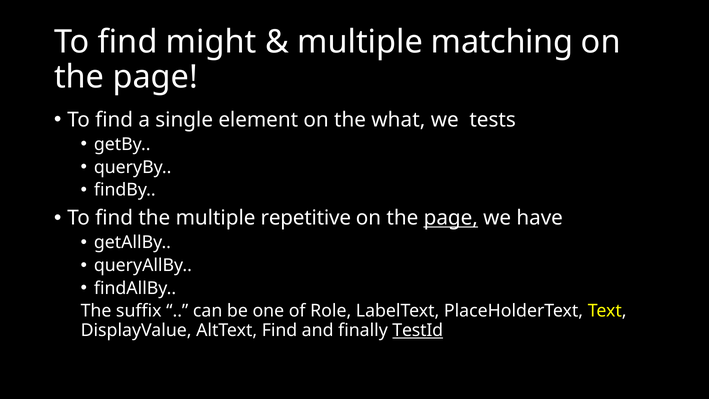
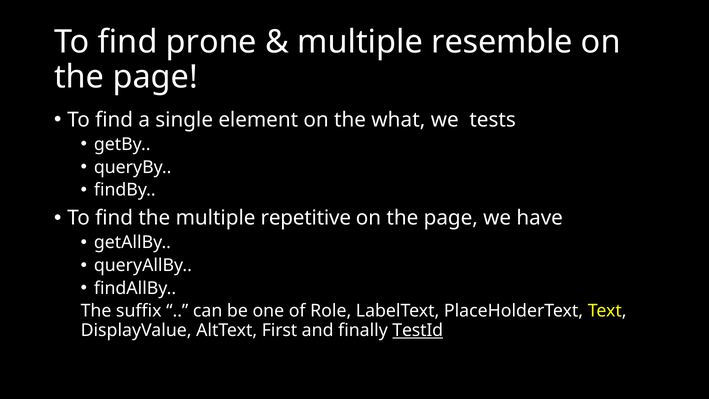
might: might -> prone
matching: matching -> resemble
page at (451, 218) underline: present -> none
AltText Find: Find -> First
